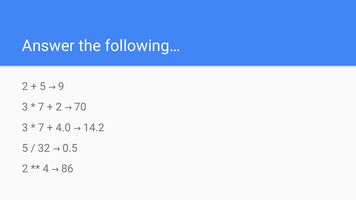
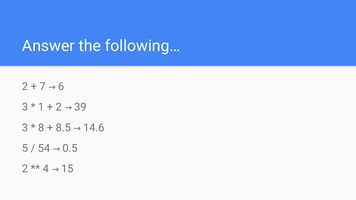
5 at (43, 87): 5 -> 7
9: 9 -> 6
7 at (41, 107): 7 -> 1
70: 70 -> 39
7 at (41, 128): 7 -> 8
4.0: 4.0 -> 8.5
14.2: 14.2 -> 14.6
32: 32 -> 54
86: 86 -> 15
